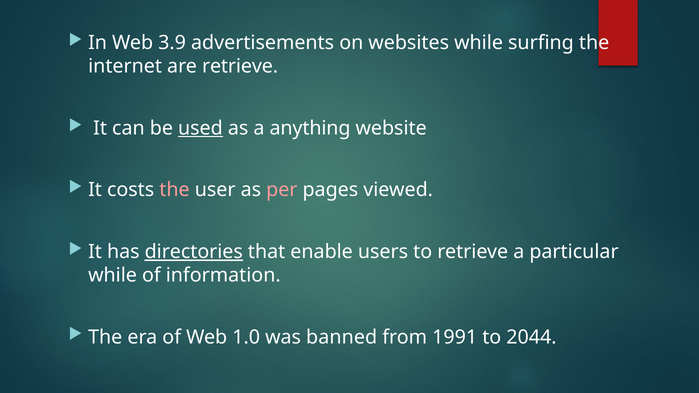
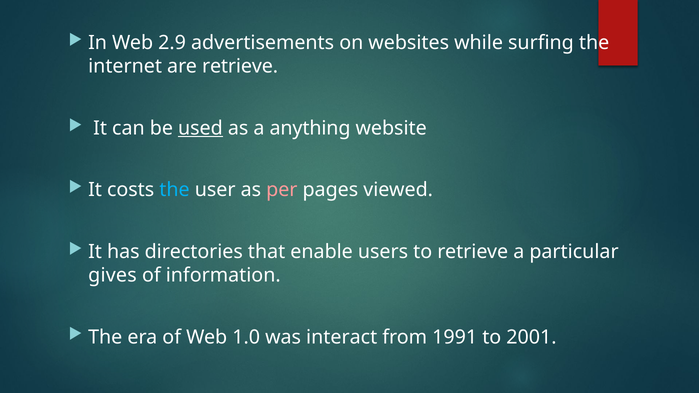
3.9: 3.9 -> 2.9
the at (175, 190) colour: pink -> light blue
directories underline: present -> none
while at (113, 275): while -> gives
banned: banned -> interact
2044: 2044 -> 2001
